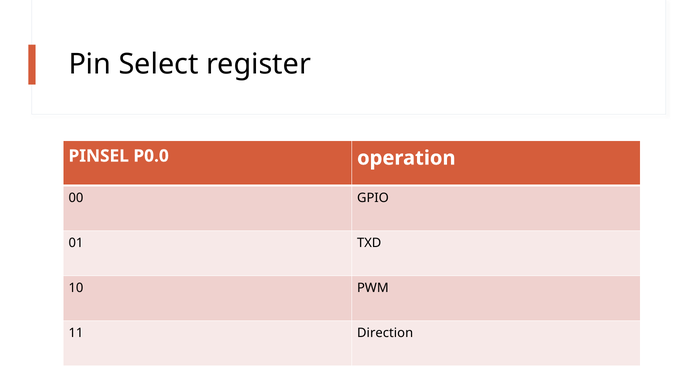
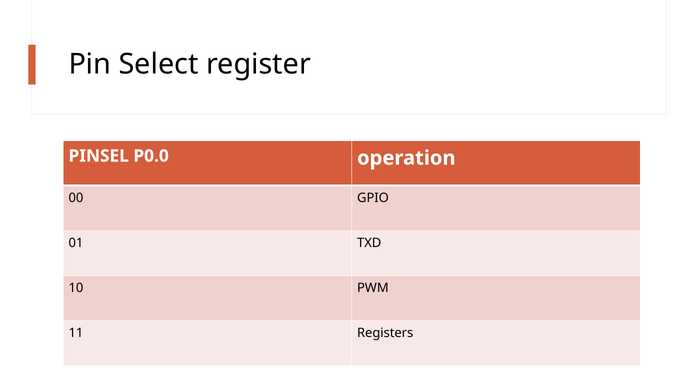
Direction: Direction -> Registers
